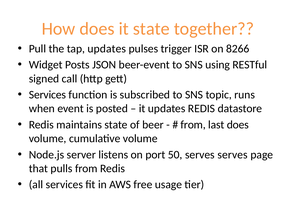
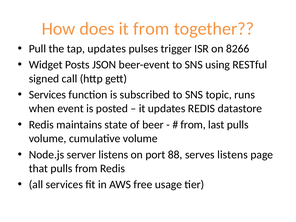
it state: state -> from
last does: does -> pulls
50: 50 -> 88
serves serves: serves -> listens
